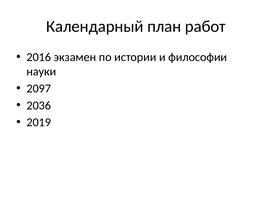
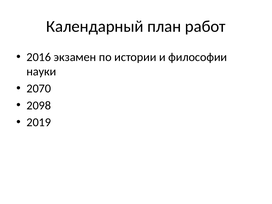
2097: 2097 -> 2070
2036: 2036 -> 2098
